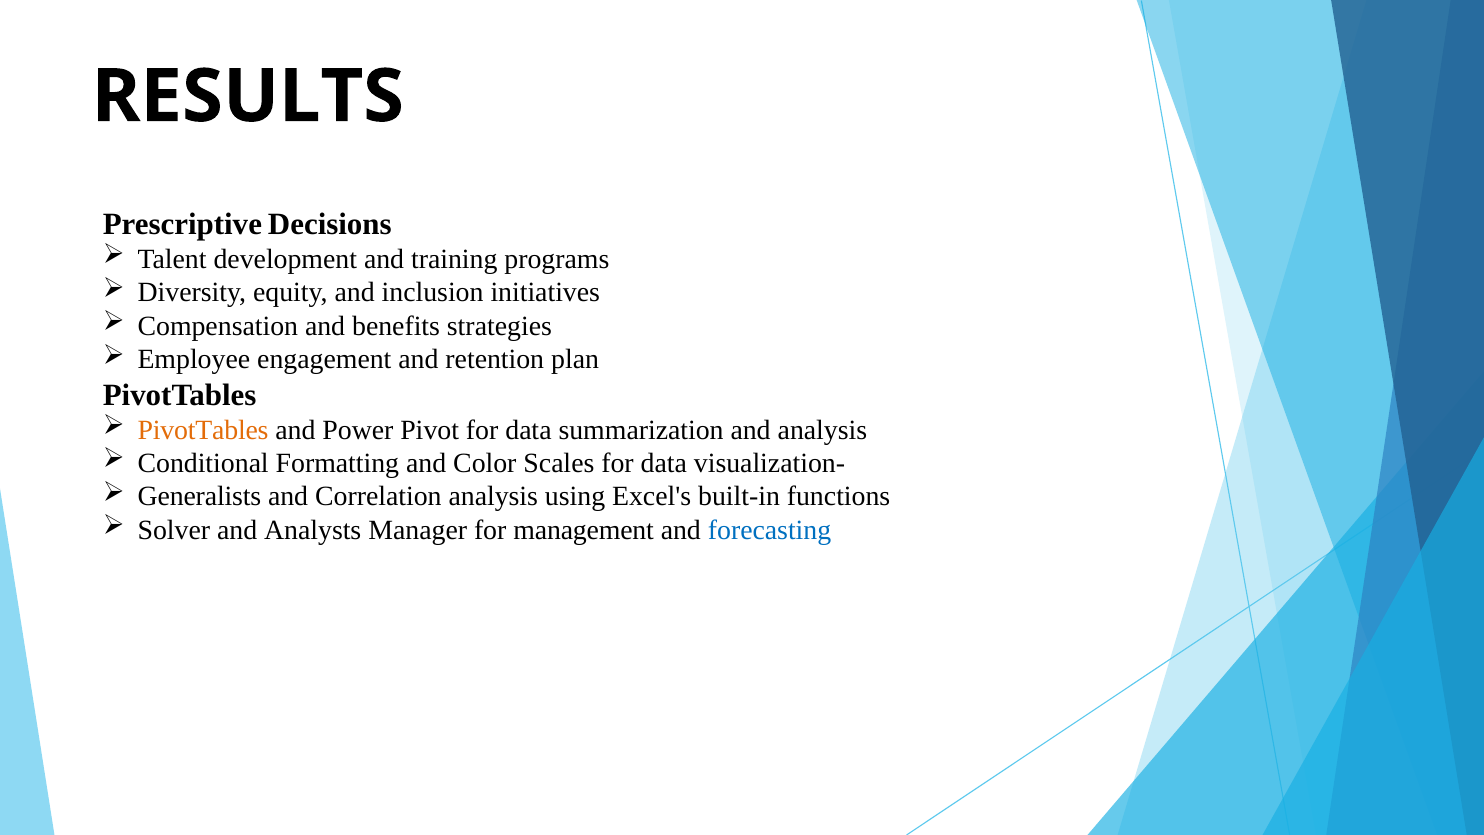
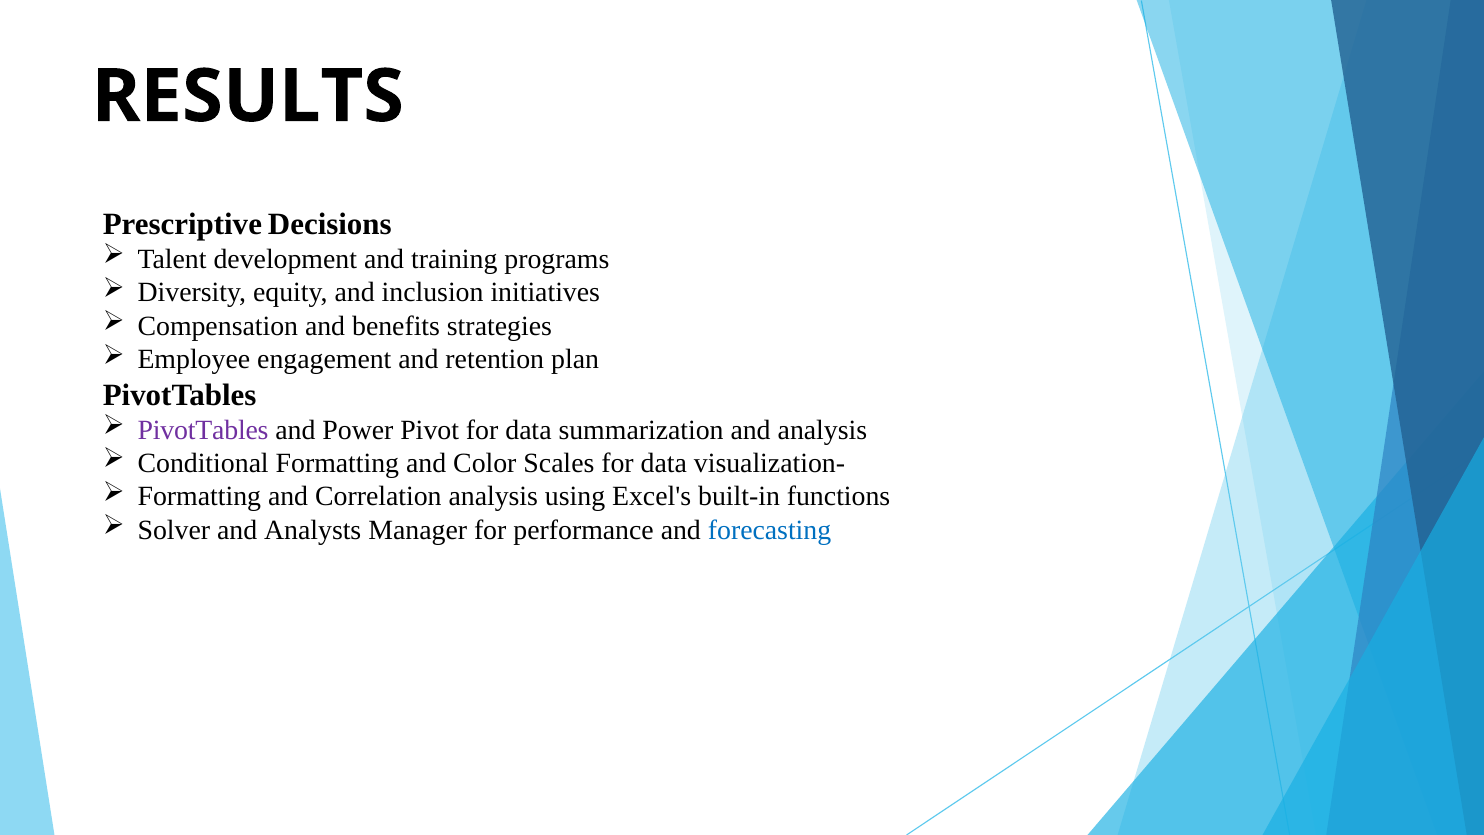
PivotTables at (203, 430) colour: orange -> purple
Generalists at (199, 497): Generalists -> Formatting
management: management -> performance
